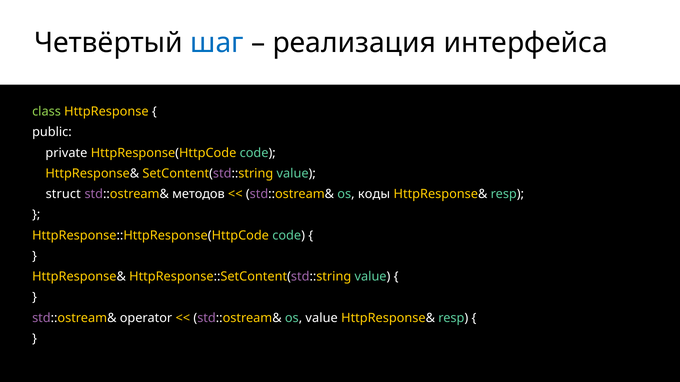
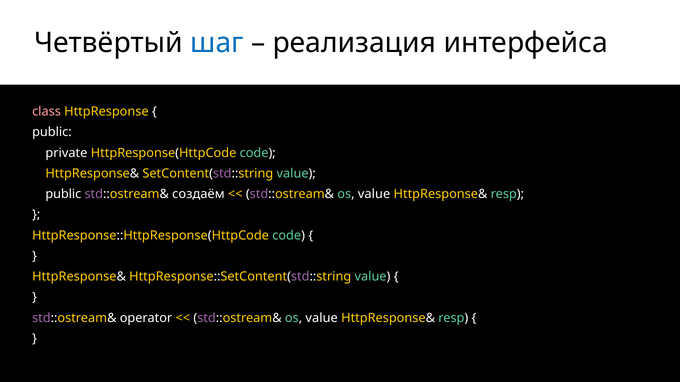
class colour: light green -> pink
struct at (63, 194): struct -> public
методов: методов -> создаём
коды at (374, 194): коды -> value
